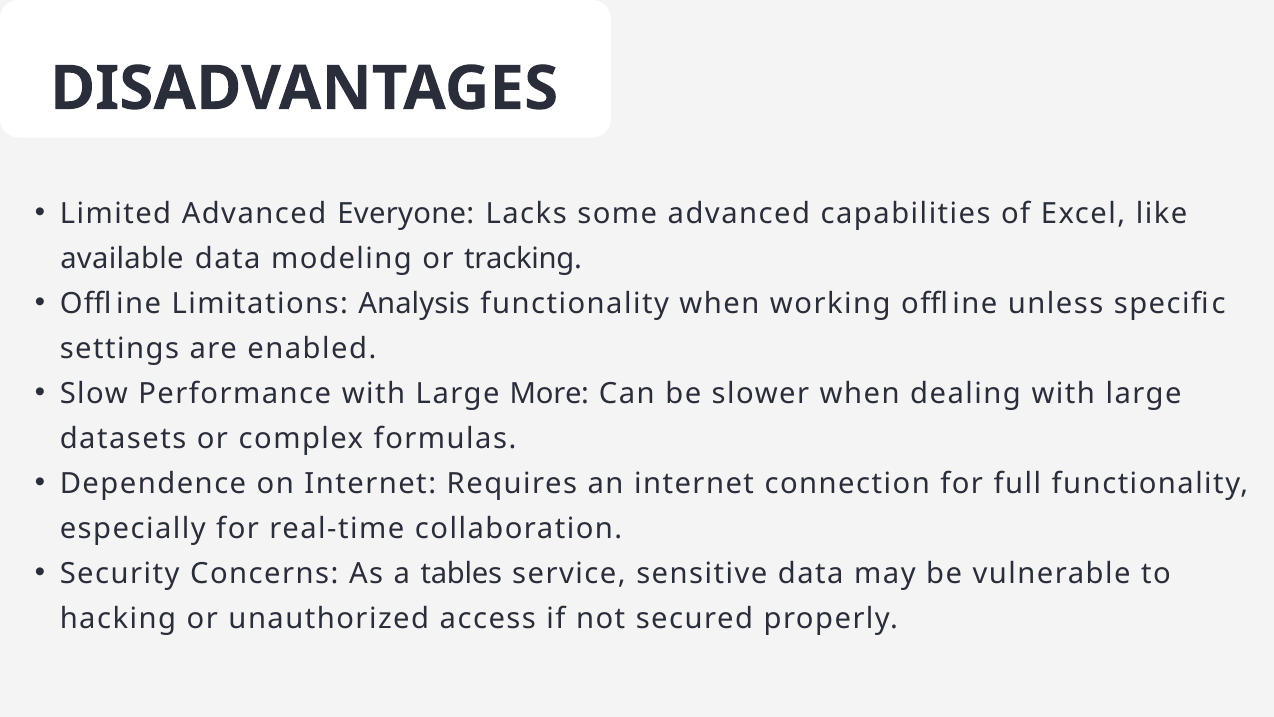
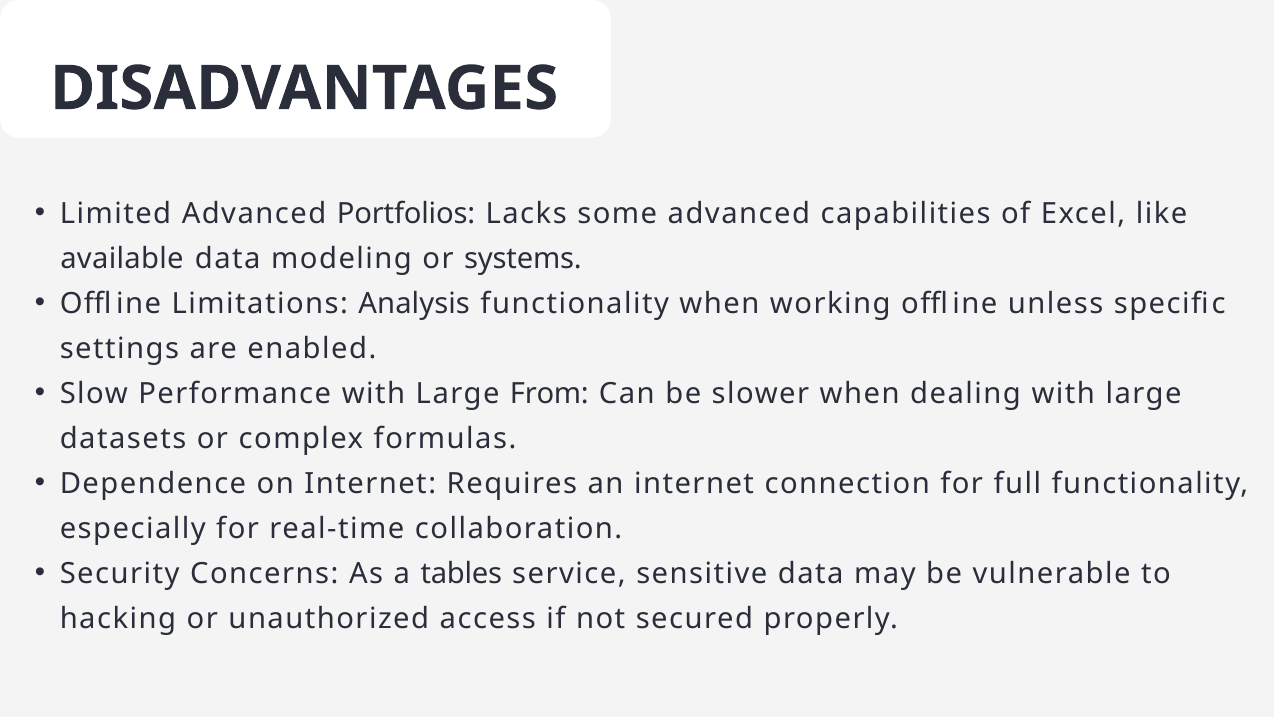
Everyone: Everyone -> Portfolios
tracking: tracking -> systems
More: More -> From
